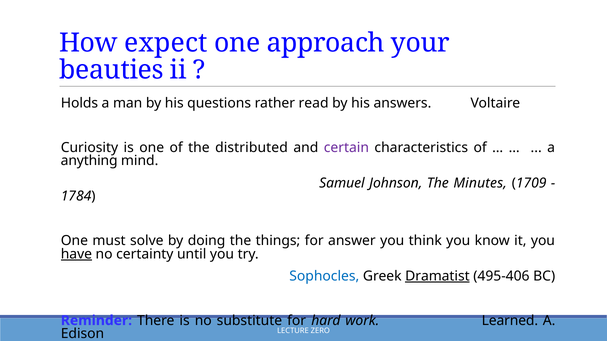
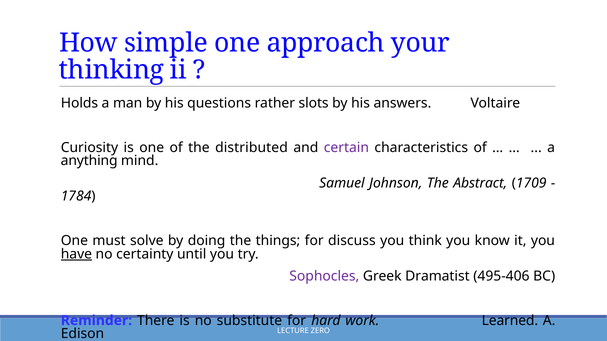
expect: expect -> simple
beauties: beauties -> thinking
read: read -> slots
Minutes: Minutes -> Abstract
answer: answer -> discuss
Sophocles colour: blue -> purple
Dramatist underline: present -> none
